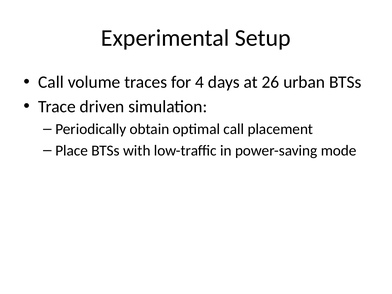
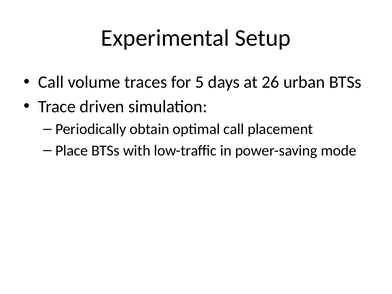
4: 4 -> 5
